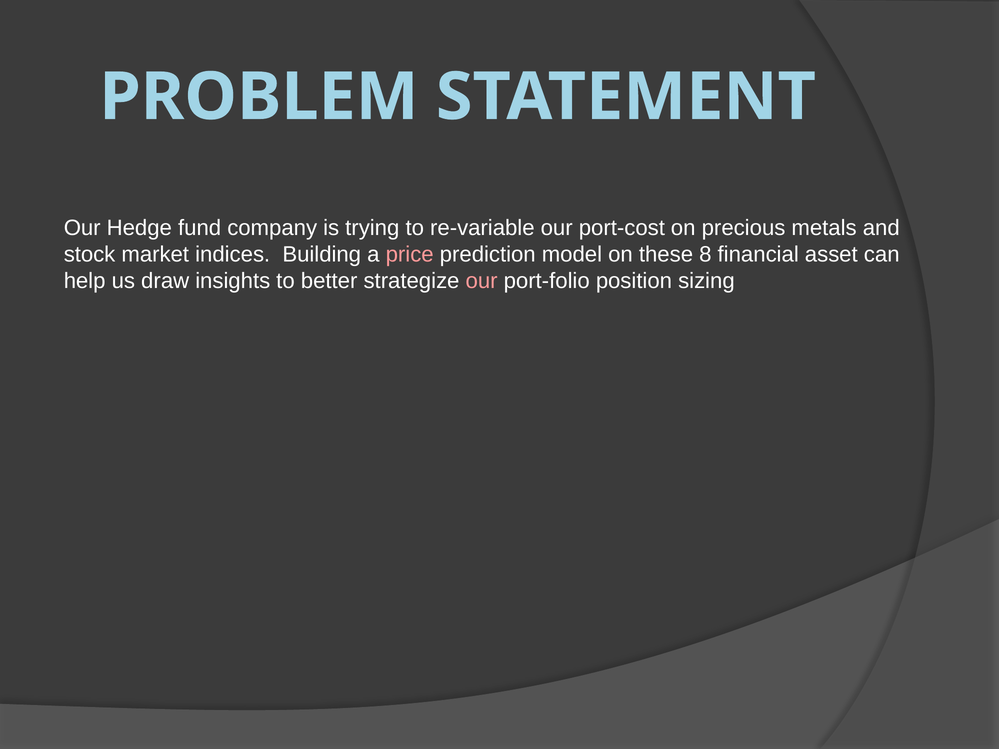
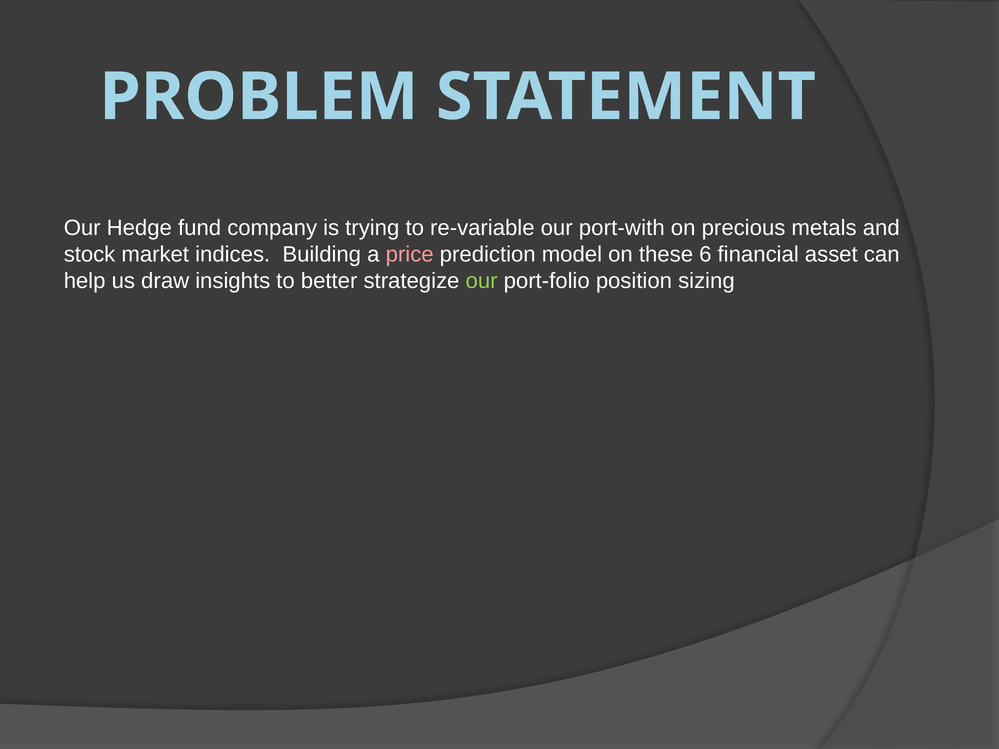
port-cost: port-cost -> port-with
8: 8 -> 6
our at (482, 281) colour: pink -> light green
